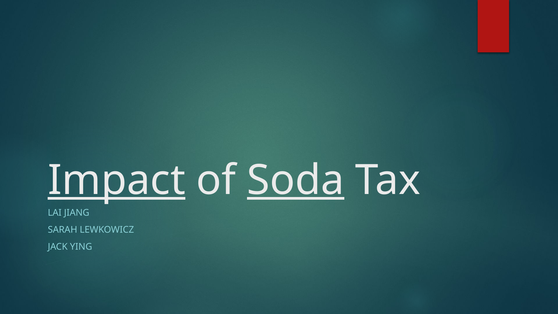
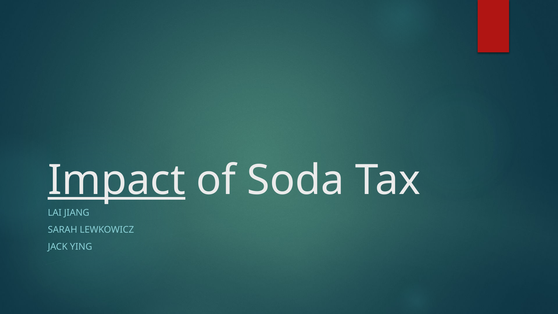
Soda underline: present -> none
